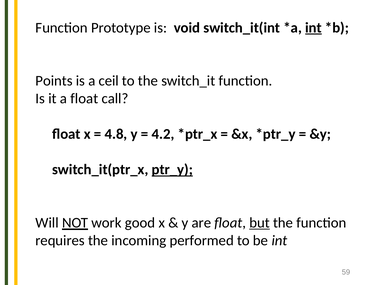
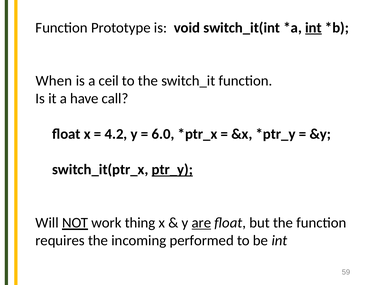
Points: Points -> When
a float: float -> have
4.8: 4.8 -> 4.2
4.2: 4.2 -> 6.0
good: good -> thing
are underline: none -> present
but underline: present -> none
